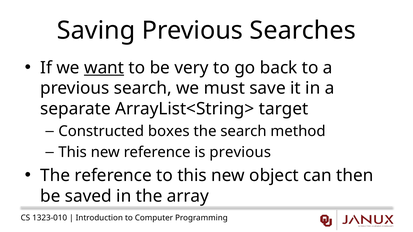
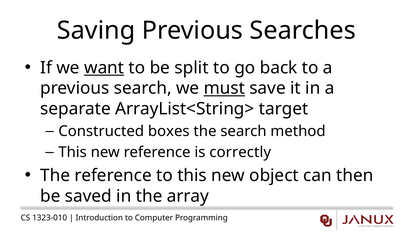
very: very -> split
must underline: none -> present
is previous: previous -> correctly
